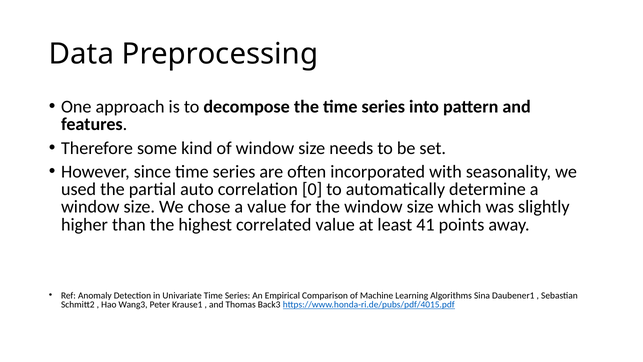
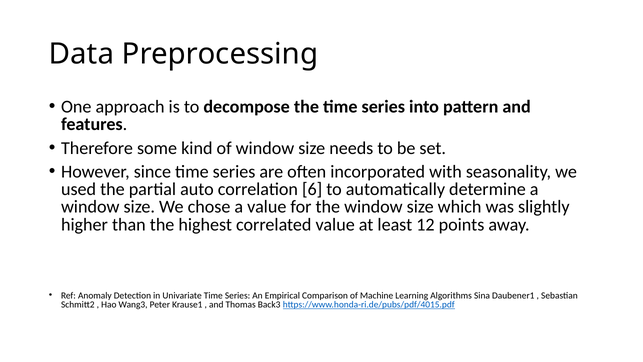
0: 0 -> 6
41: 41 -> 12
